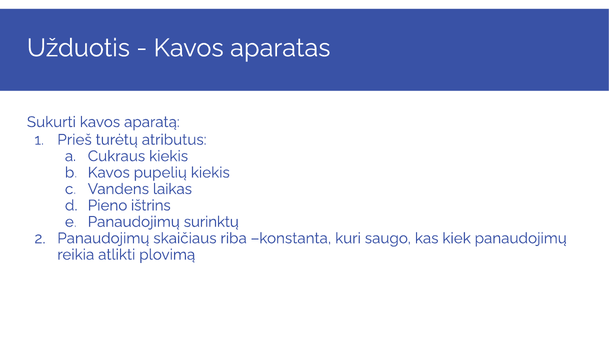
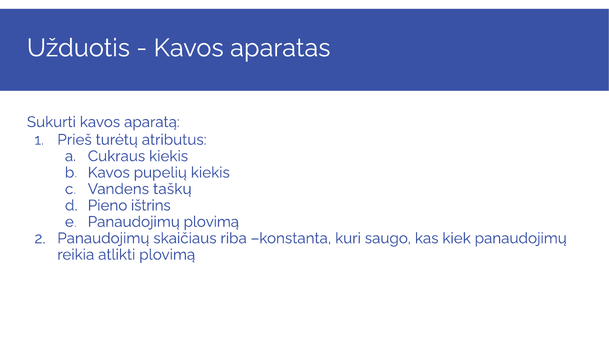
laikas: laikas -> taškų
Panaudojimų surinktų: surinktų -> plovimą
